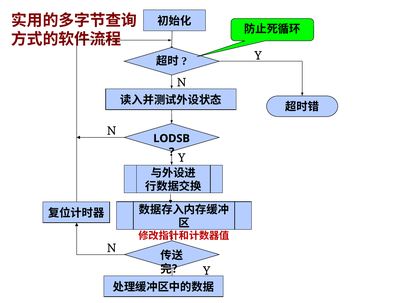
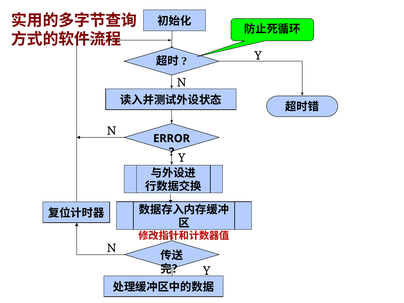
LODSB: LODSB -> ERROR
